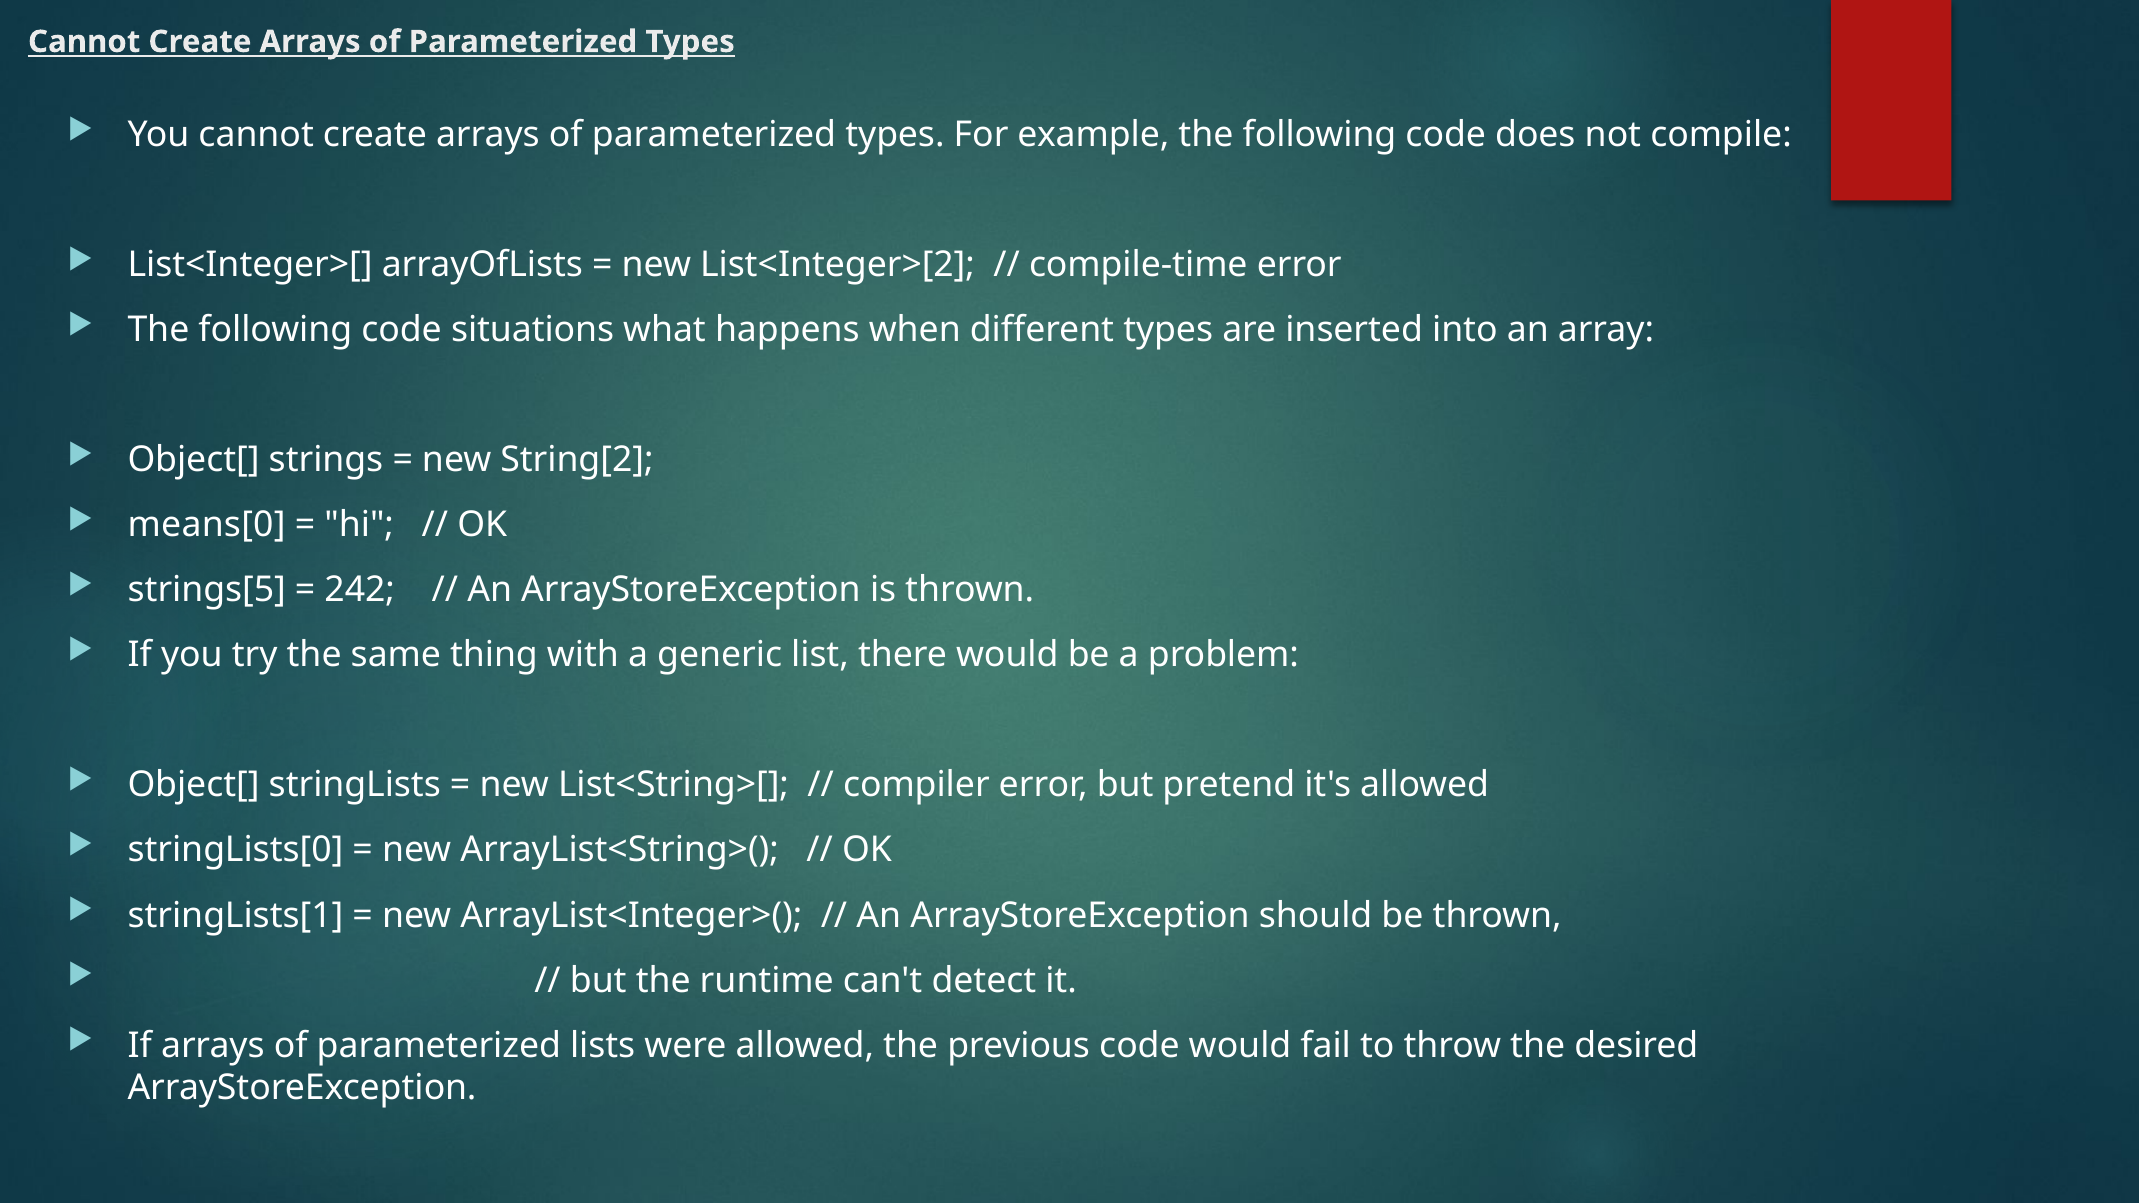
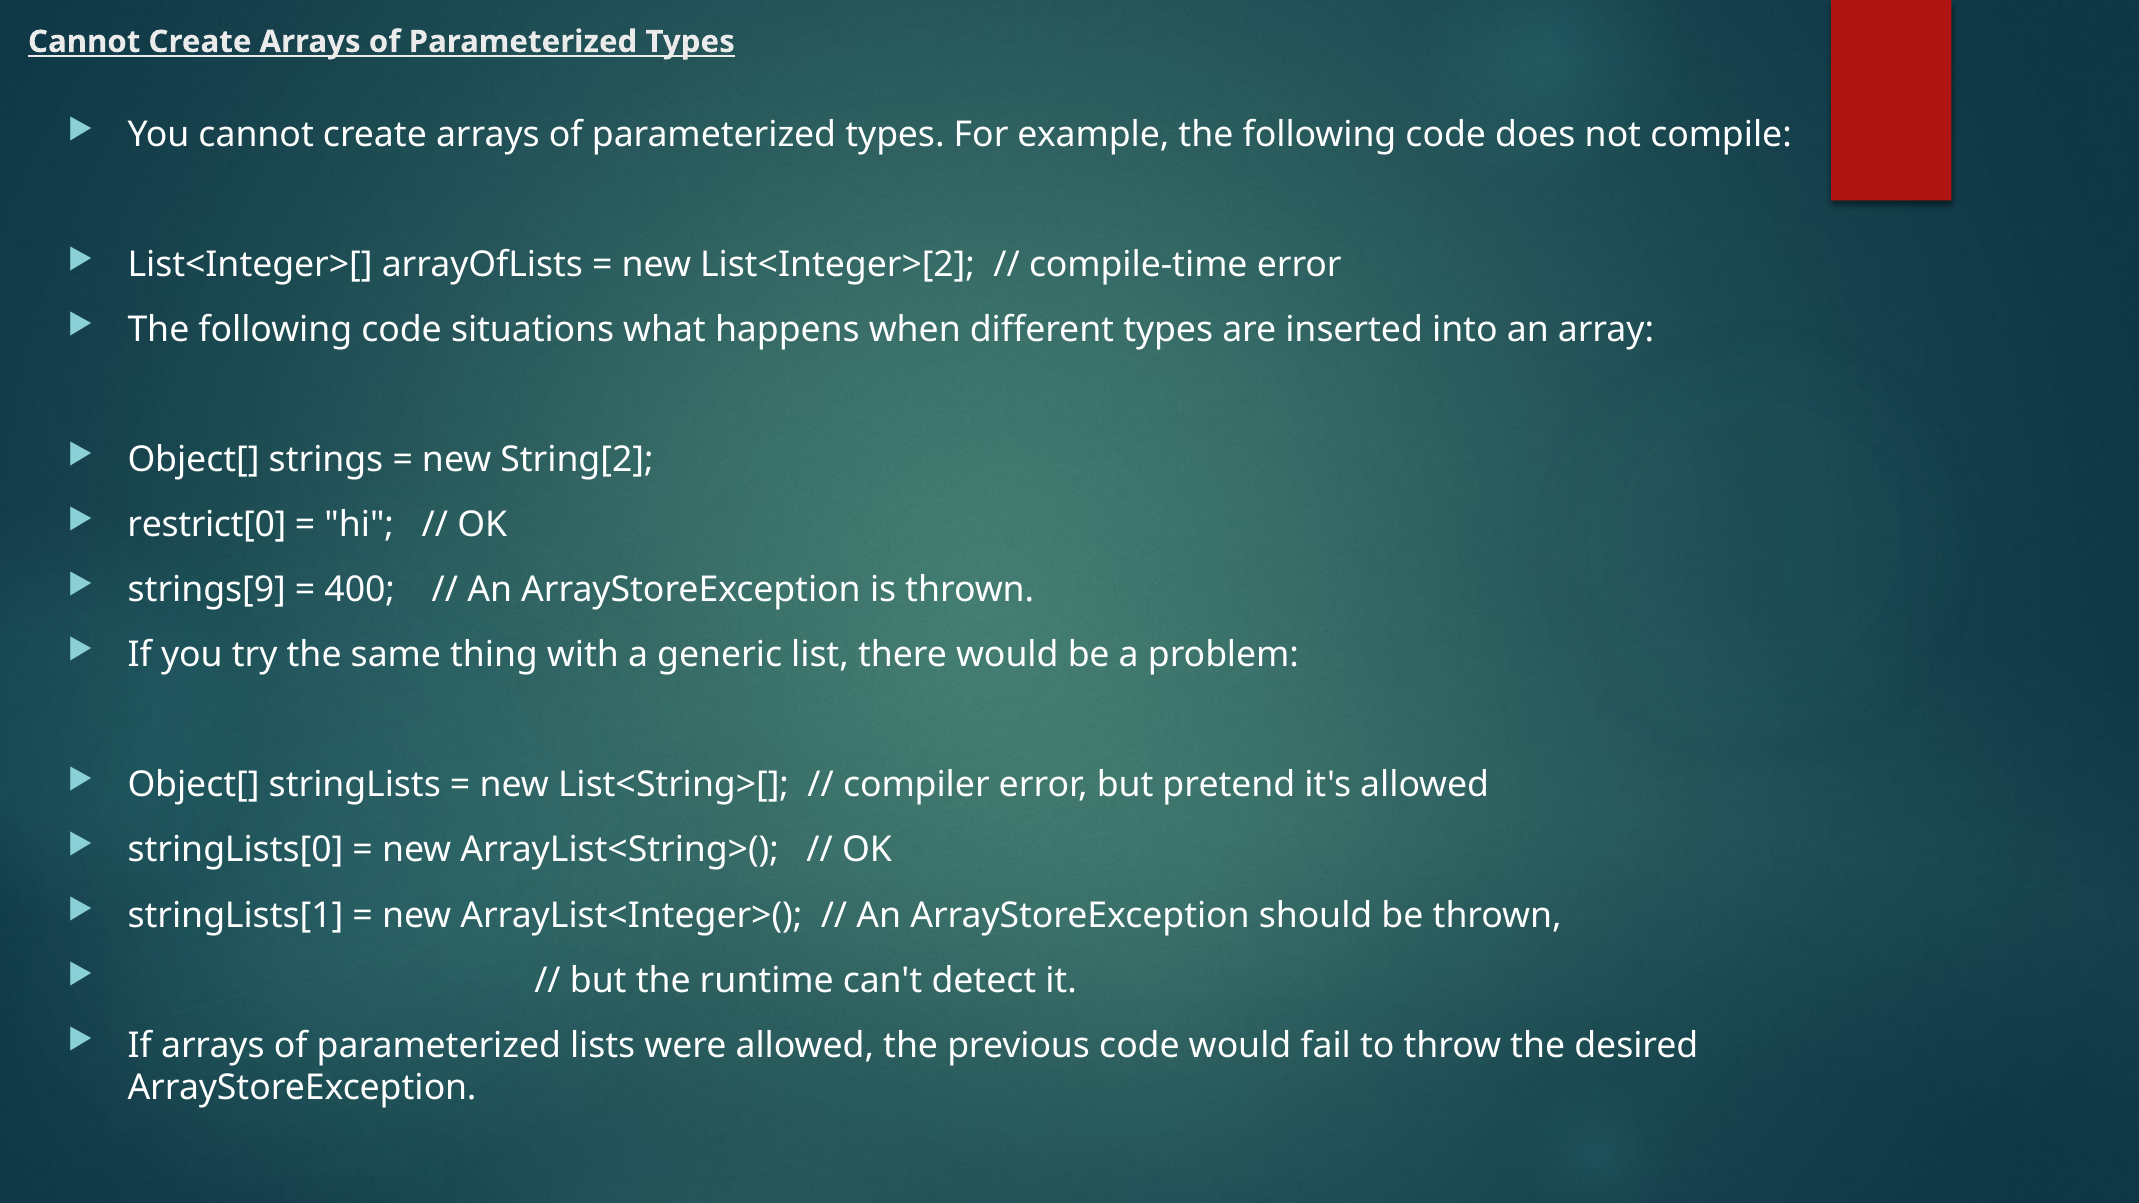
means[0: means[0 -> restrict[0
strings[5: strings[5 -> strings[9
242: 242 -> 400
